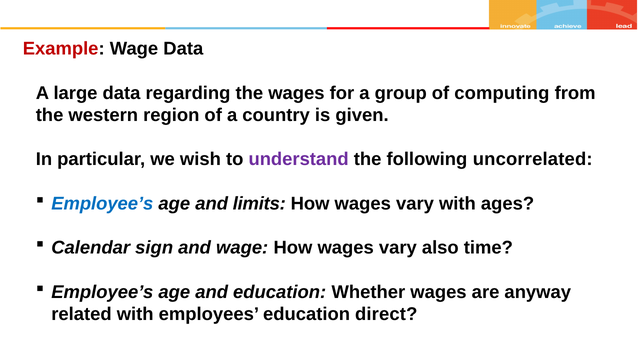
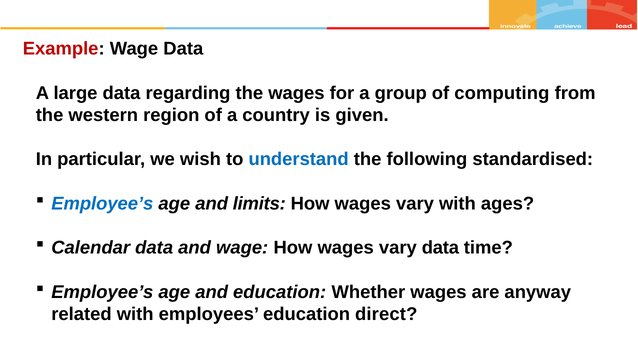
understand colour: purple -> blue
uncorrelated: uncorrelated -> standardised
Calendar sign: sign -> data
vary also: also -> data
